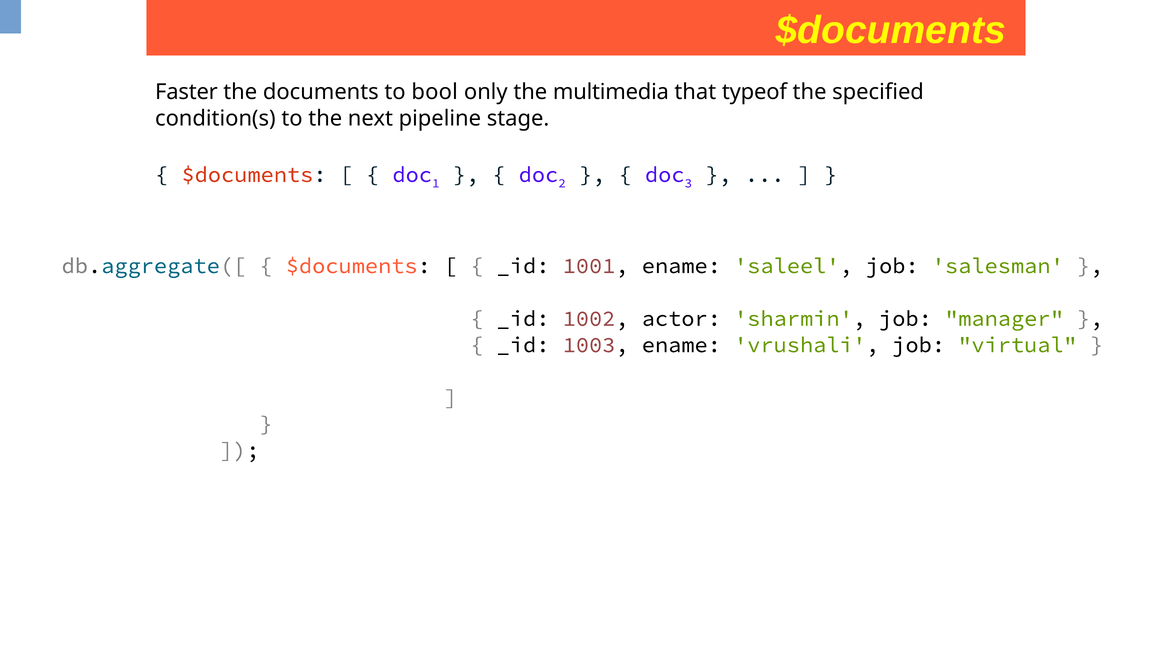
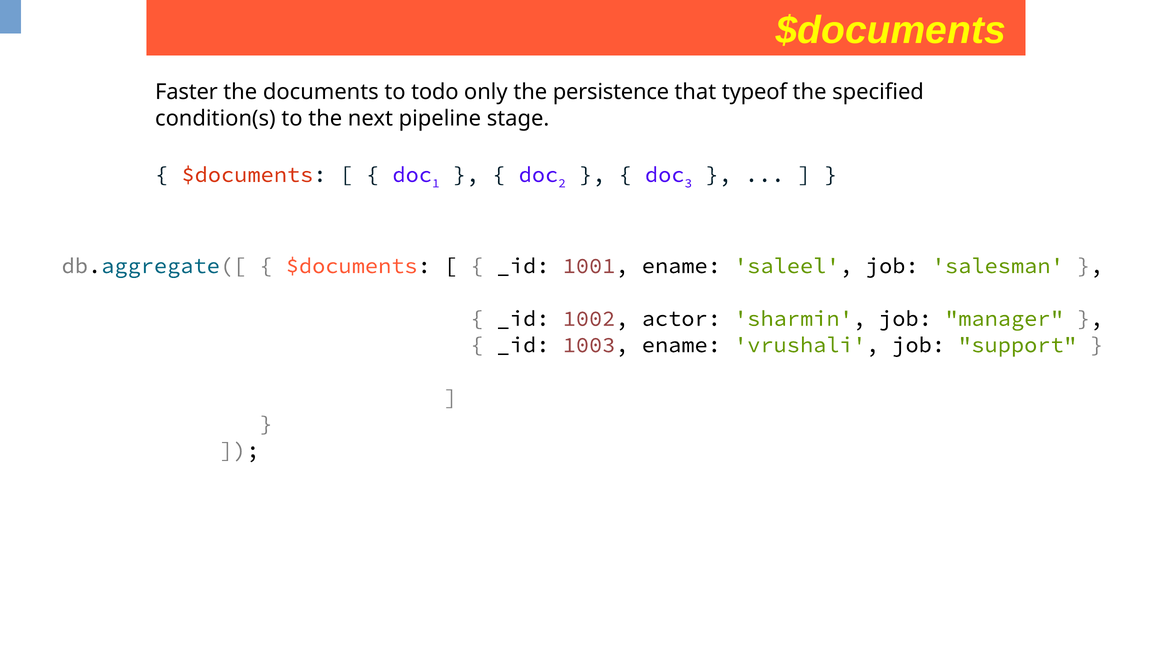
bool: bool -> todo
multimedia: multimedia -> persistence
virtual: virtual -> support
